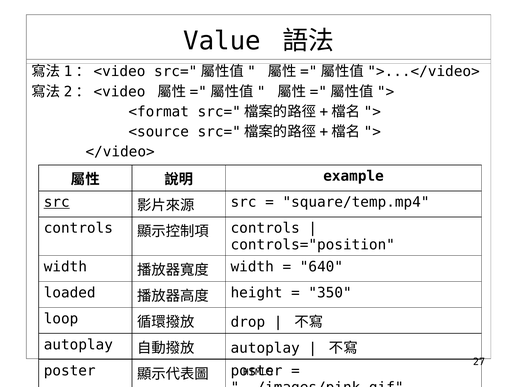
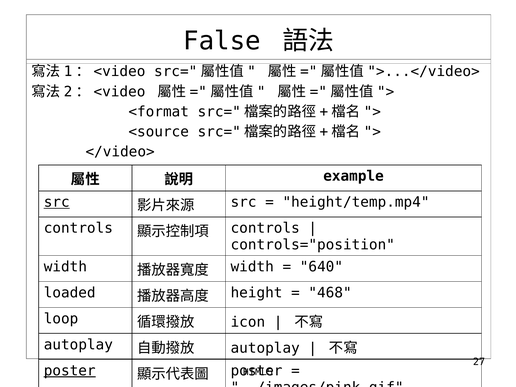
Value: Value -> False
square/temp.mp4: square/temp.mp4 -> height/temp.mp4
350: 350 -> 468
drop: drop -> icon
poster at (70, 371) underline: none -> present
